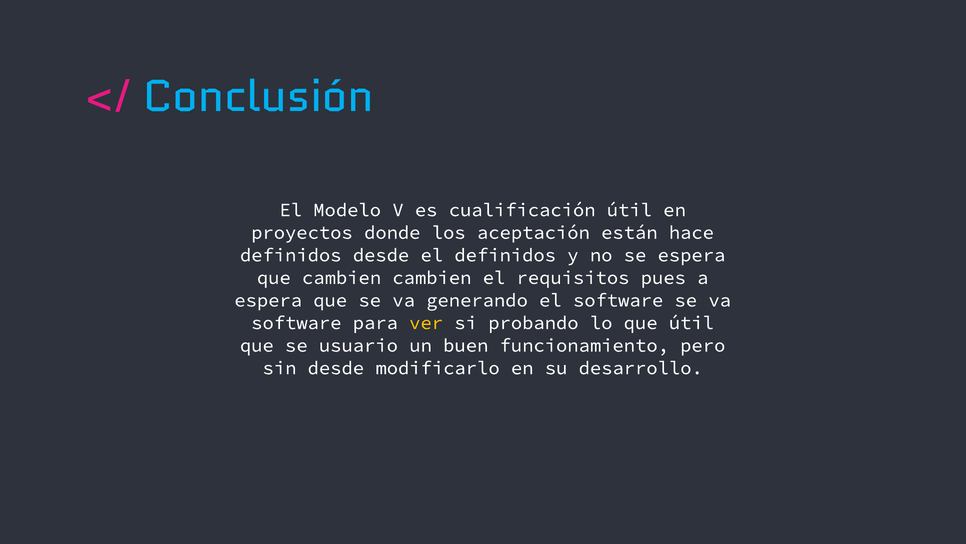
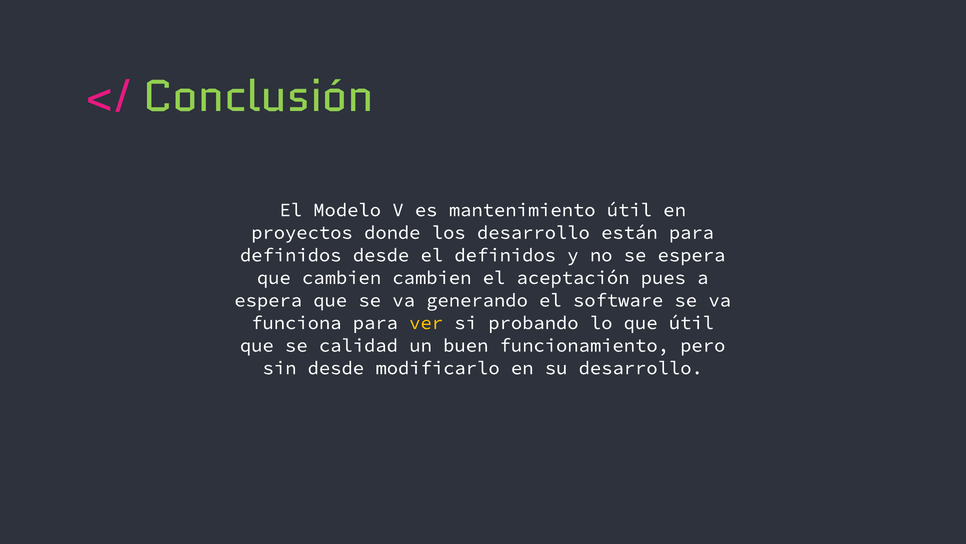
Conclusión colour: light blue -> light green
cualificación: cualificación -> mantenimiento
los aceptación: aceptación -> desarrollo
están hace: hace -> para
requisitos: requisitos -> aceptación
software at (296, 323): software -> funciona
usuario: usuario -> calidad
